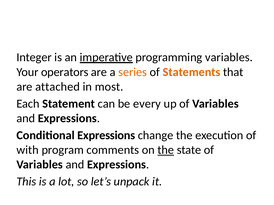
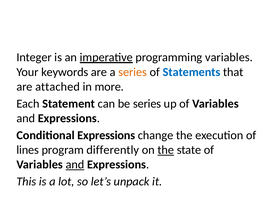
operators: operators -> keywords
Statements colour: orange -> blue
most: most -> more
be every: every -> series
with: with -> lines
comments: comments -> differently
and at (75, 165) underline: none -> present
